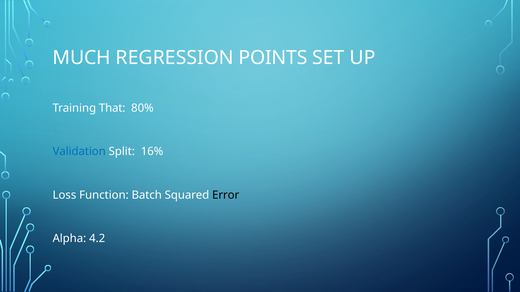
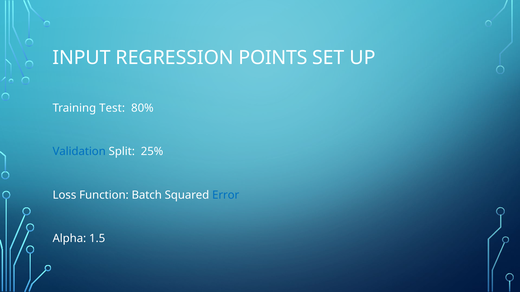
MUCH: MUCH -> INPUT
That: That -> Test
16%: 16% -> 25%
Error colour: black -> blue
4.2: 4.2 -> 1.5
